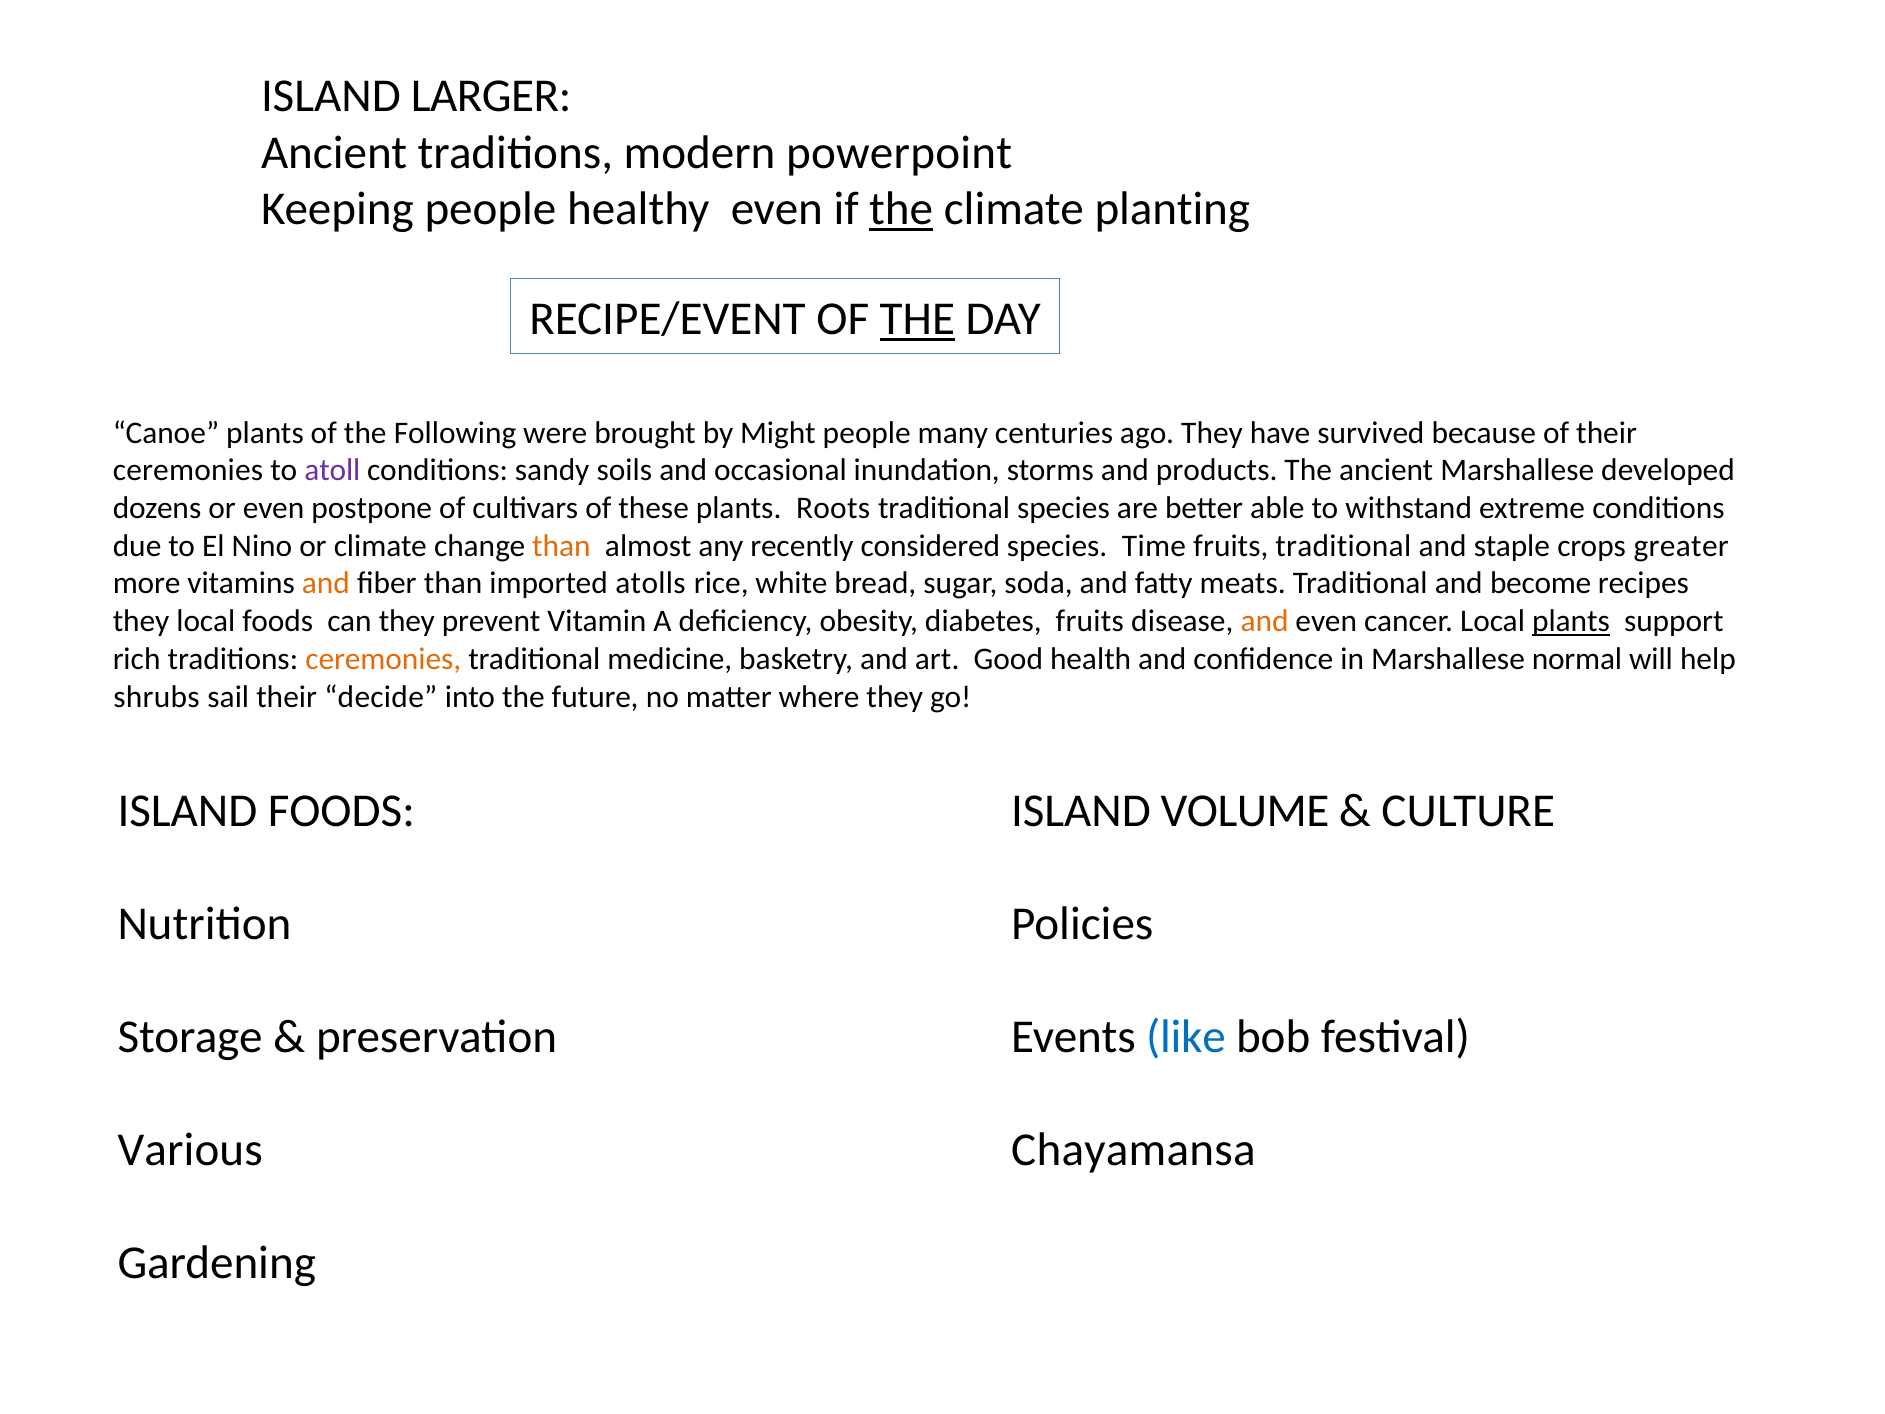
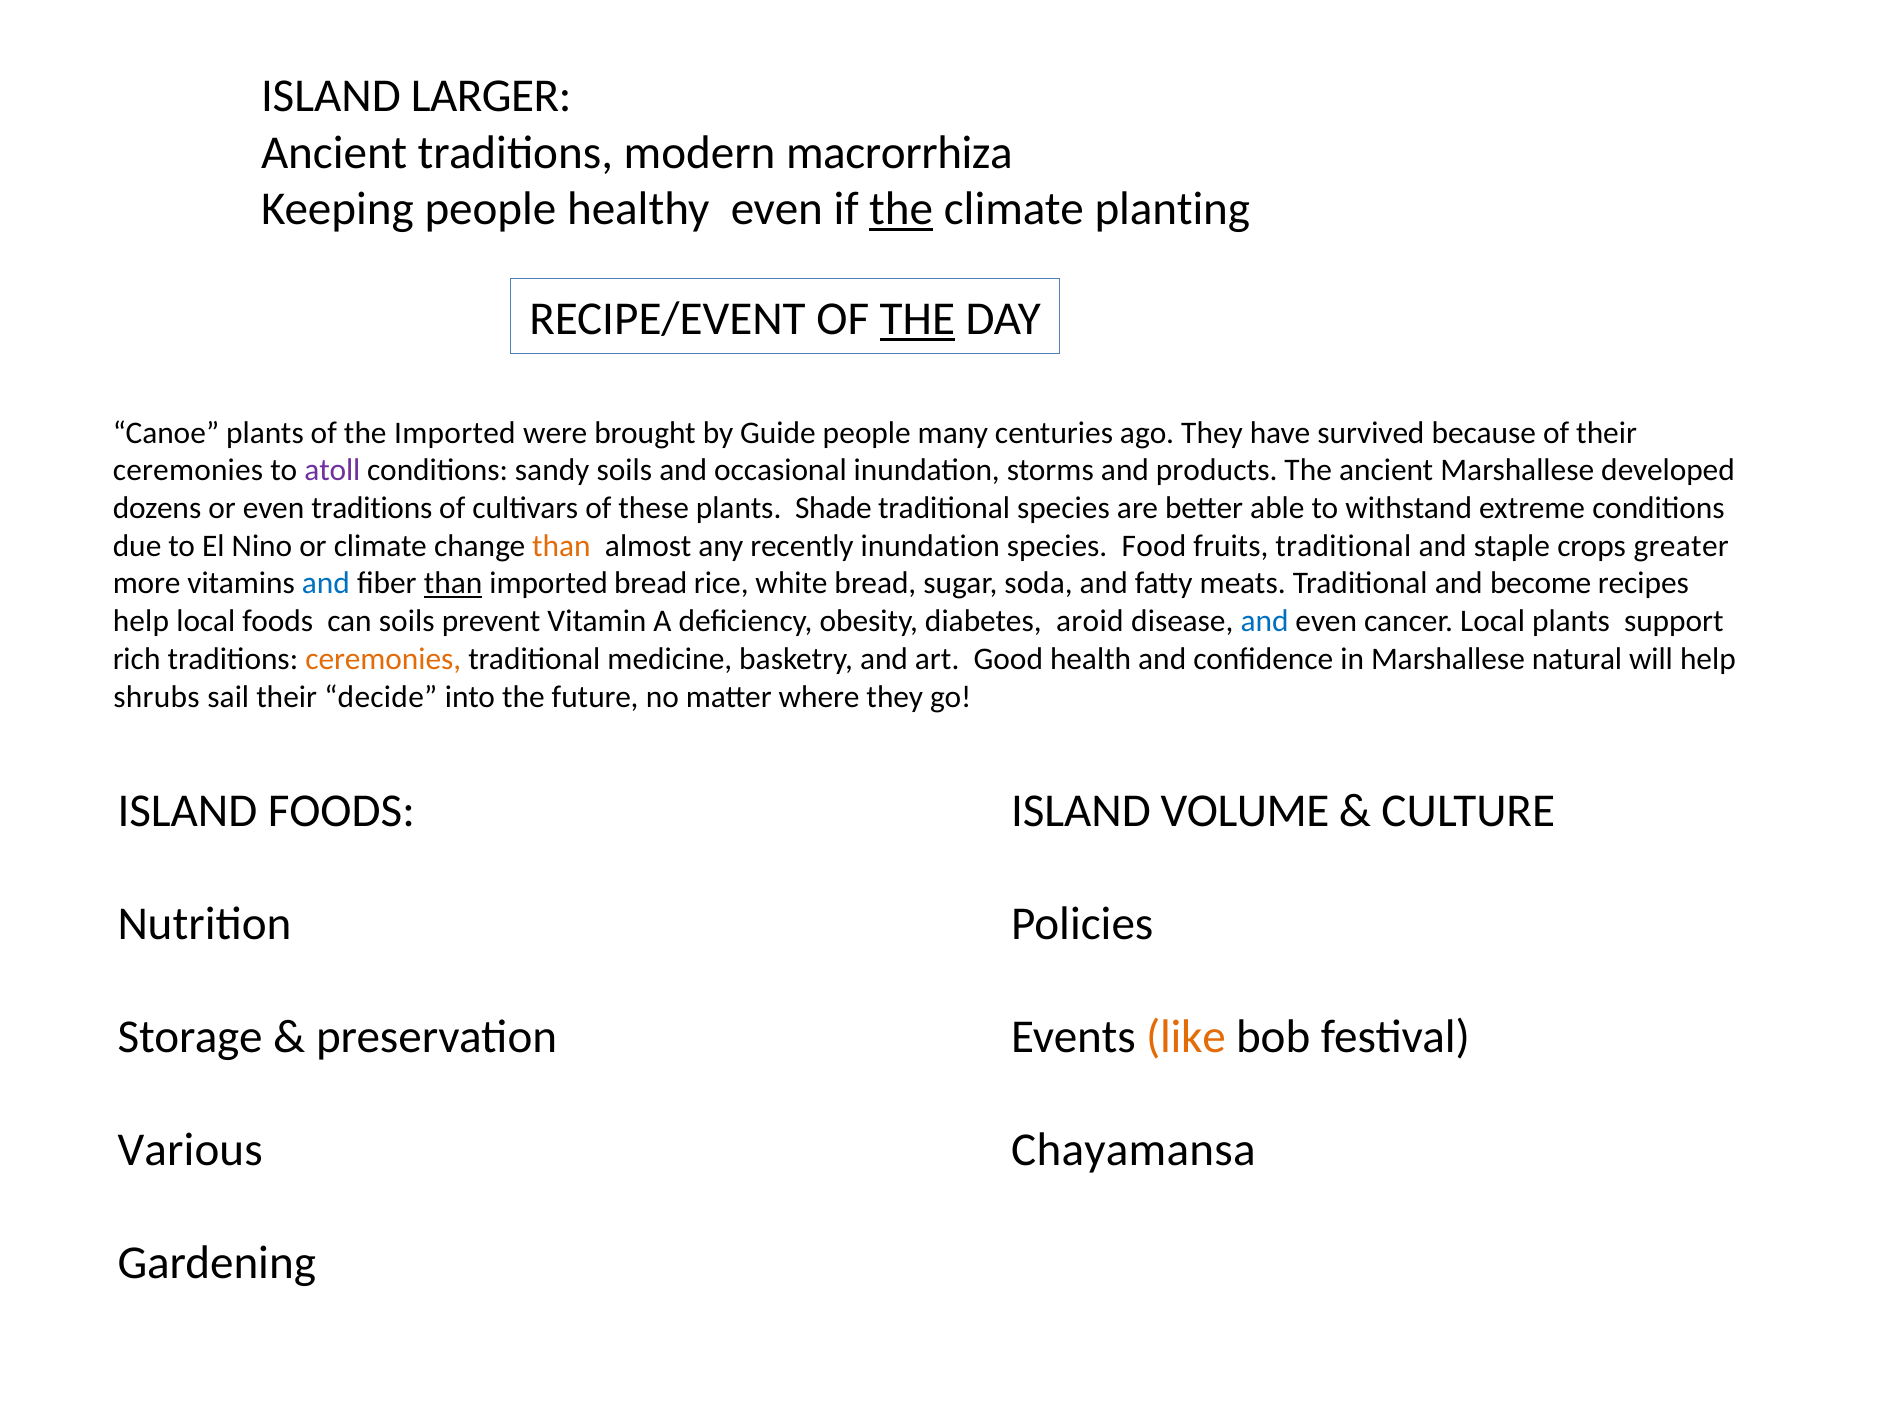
powerpoint: powerpoint -> macrorrhiza
the Following: Following -> Imported
Might: Might -> Guide
even postpone: postpone -> traditions
Roots: Roots -> Shade
recently considered: considered -> inundation
Time: Time -> Food
and at (326, 583) colour: orange -> blue
than at (453, 583) underline: none -> present
imported atolls: atolls -> bread
they at (141, 621): they -> help
can they: they -> soils
diabetes fruits: fruits -> aroid
and at (1265, 621) colour: orange -> blue
plants at (1571, 621) underline: present -> none
normal: normal -> natural
like colour: blue -> orange
